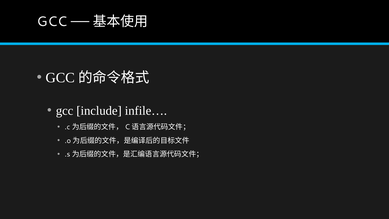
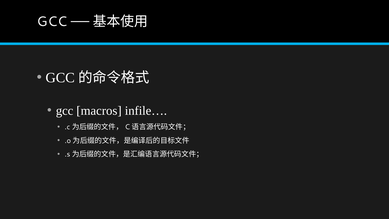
include: include -> macros
